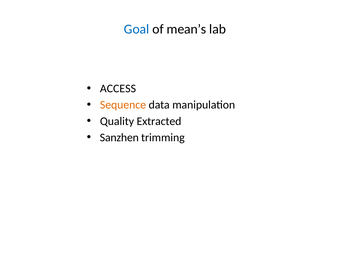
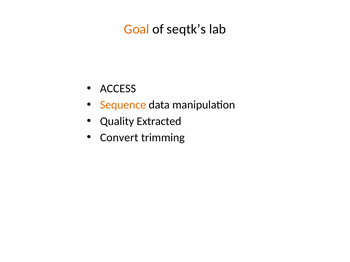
Goal colour: blue -> orange
mean’s: mean’s -> seqtk’s
Sanzhen: Sanzhen -> Convert
